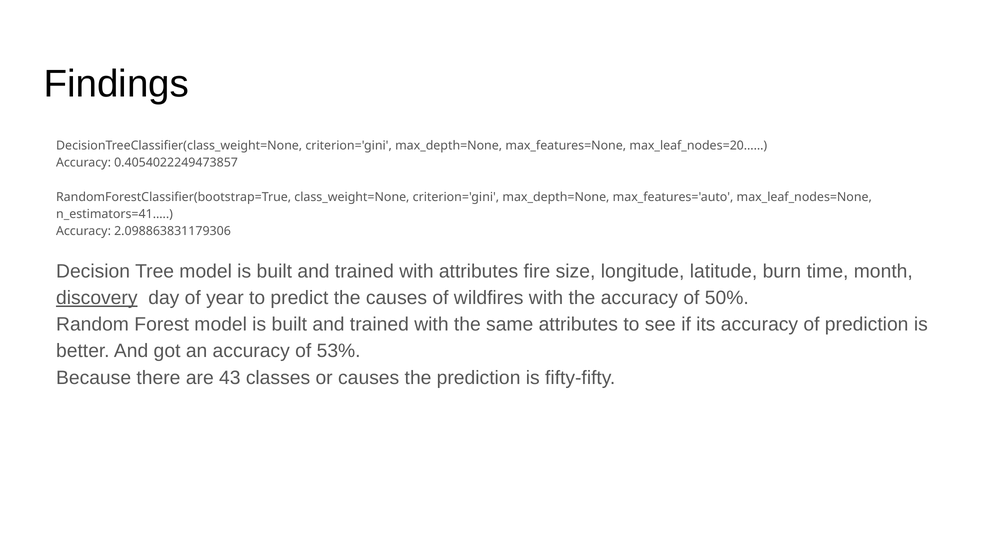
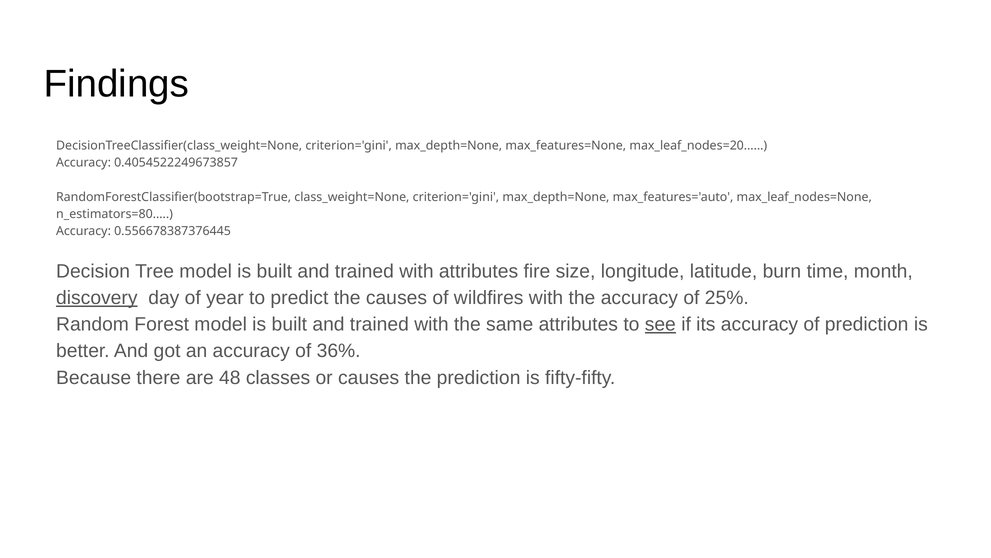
0.4054022249473857: 0.4054022249473857 -> 0.4054522249673857
n_estimators=41…: n_estimators=41… -> n_estimators=80…
2.098863831179306: 2.098863831179306 -> 0.556678387376445
50%: 50% -> 25%
see underline: none -> present
53%: 53% -> 36%
43: 43 -> 48
